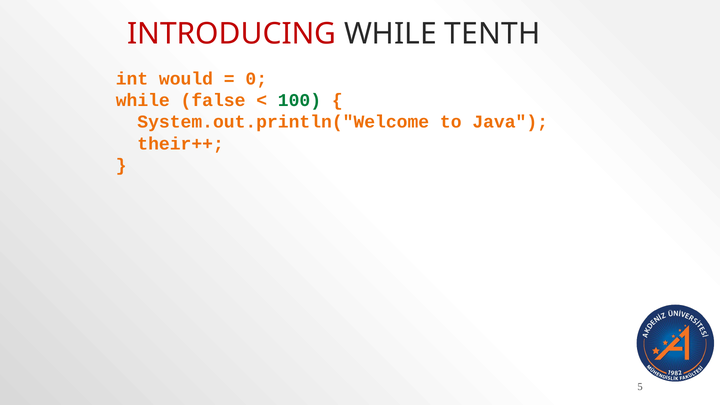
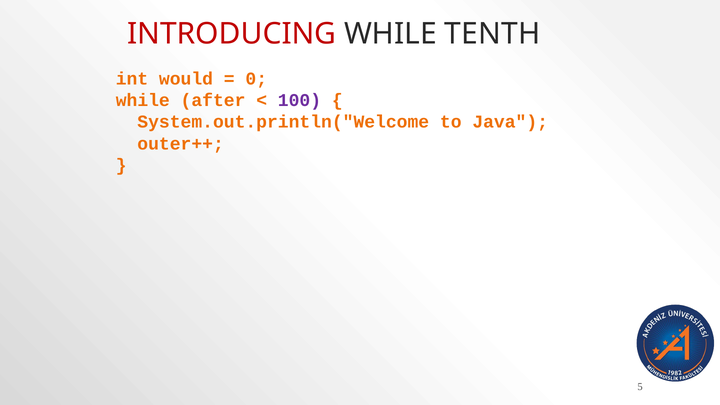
false: false -> after
100 colour: green -> purple
their++: their++ -> outer++
